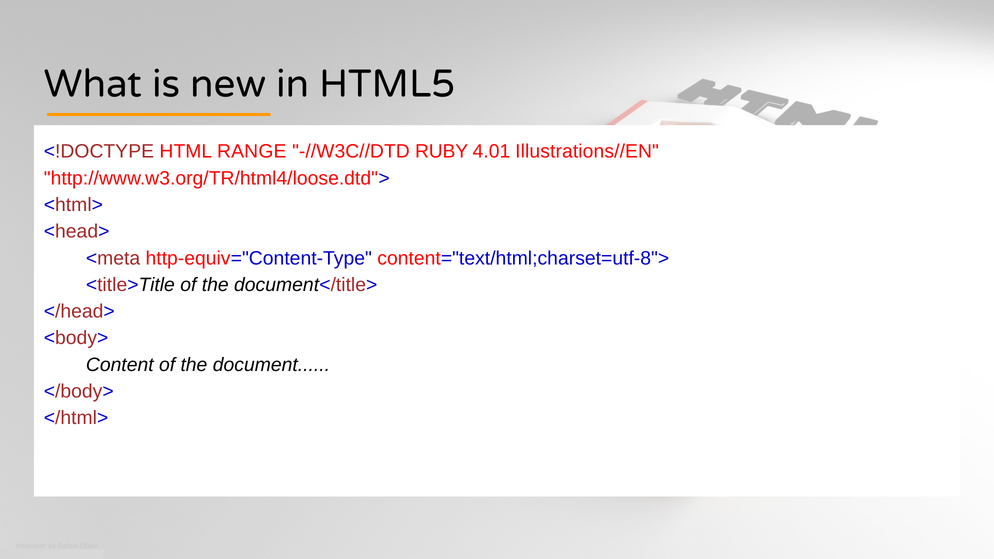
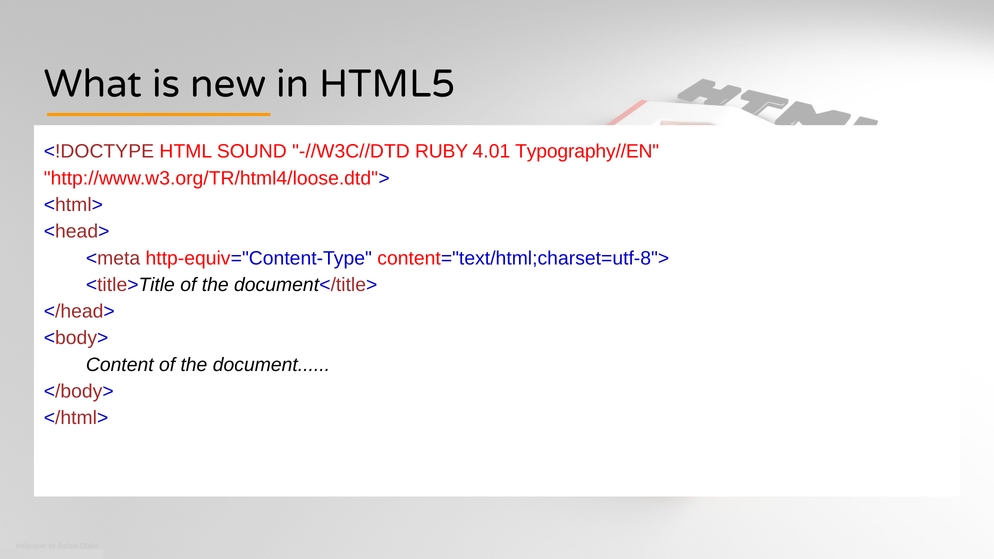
RANGE: RANGE -> SOUND
Illustrations//EN: Illustrations//EN -> Typography//EN
